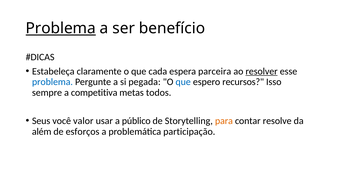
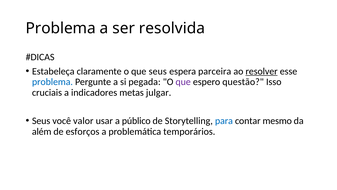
Problema at (61, 28) underline: present -> none
benefício: benefício -> resolvida
que cada: cada -> seus
que at (183, 82) colour: blue -> purple
recursos: recursos -> questão
sempre: sempre -> cruciais
competitiva: competitiva -> indicadores
todos: todos -> julgar
para colour: orange -> blue
resolve: resolve -> mesmo
participação: participação -> temporários
